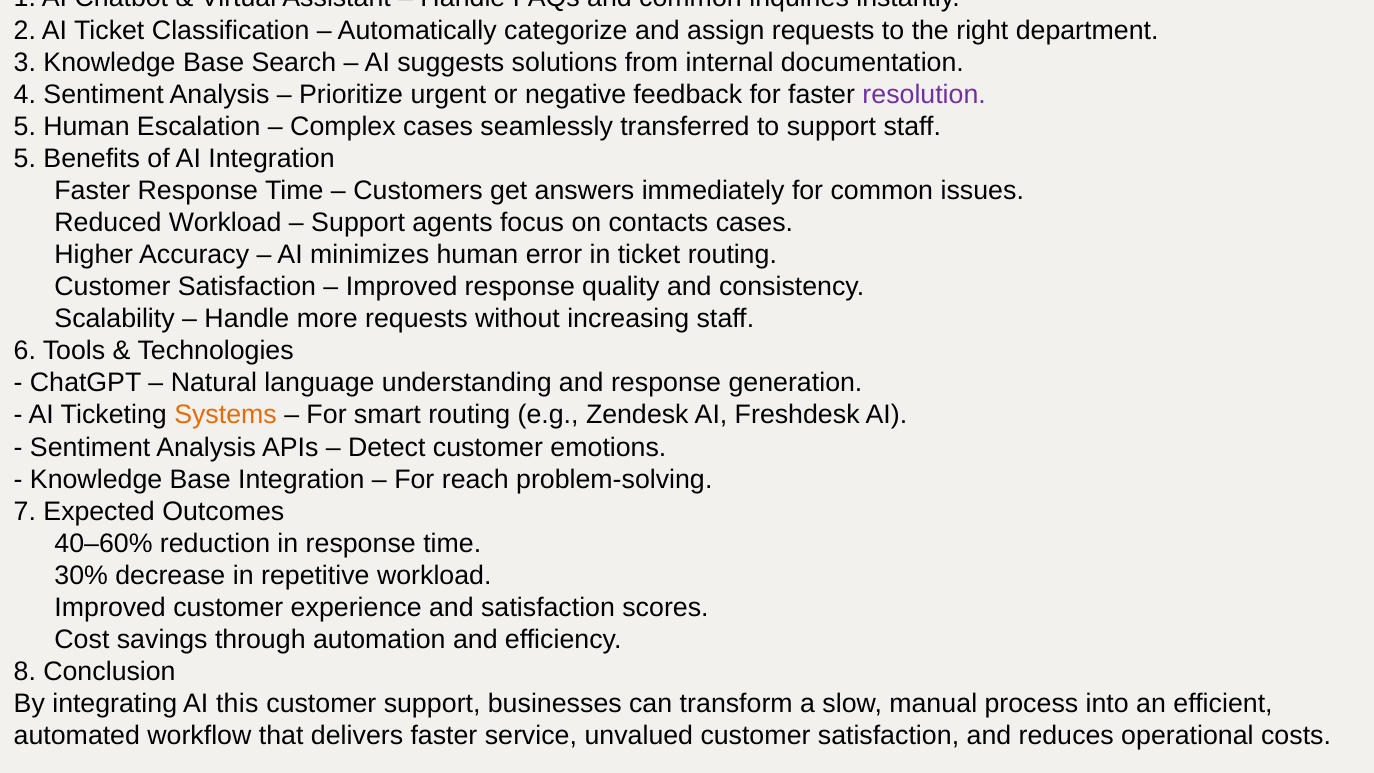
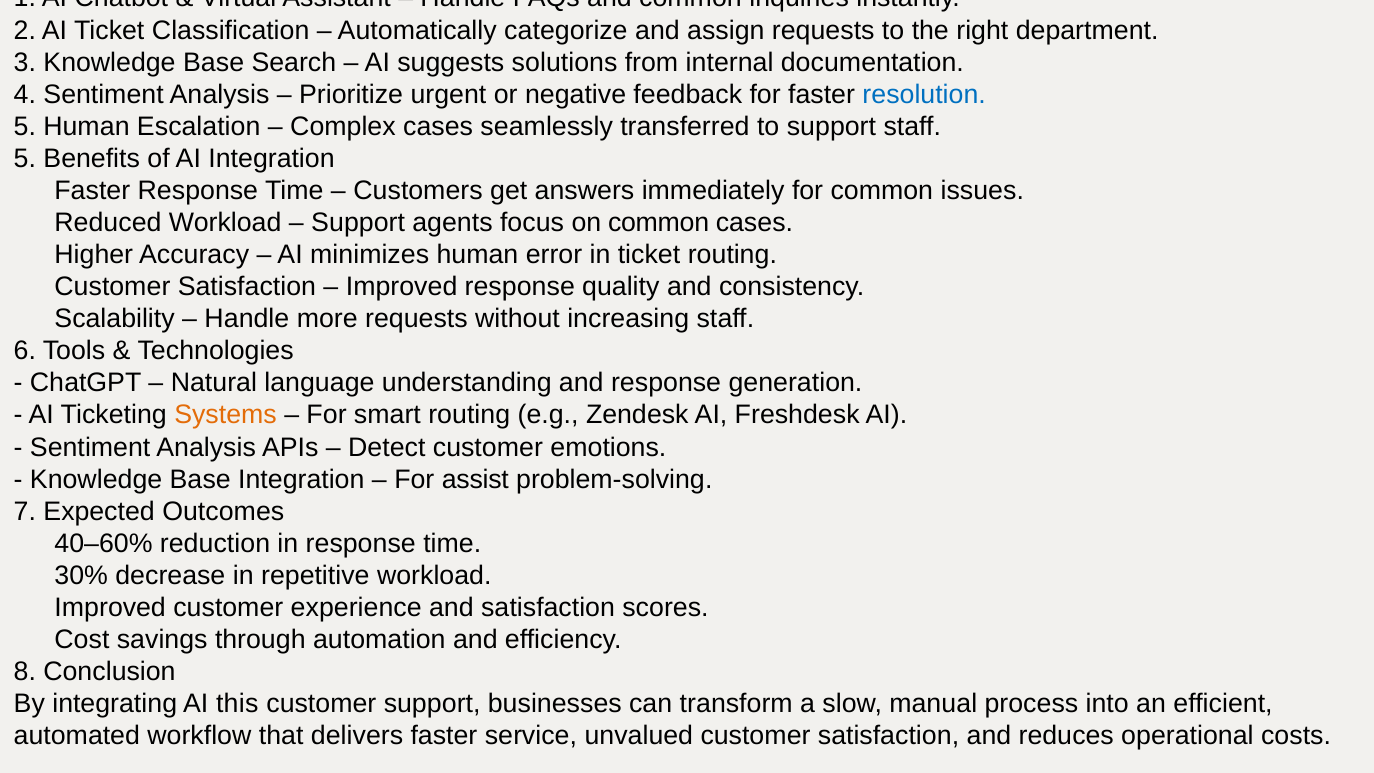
resolution colour: purple -> blue
on contacts: contacts -> common
reach: reach -> assist
